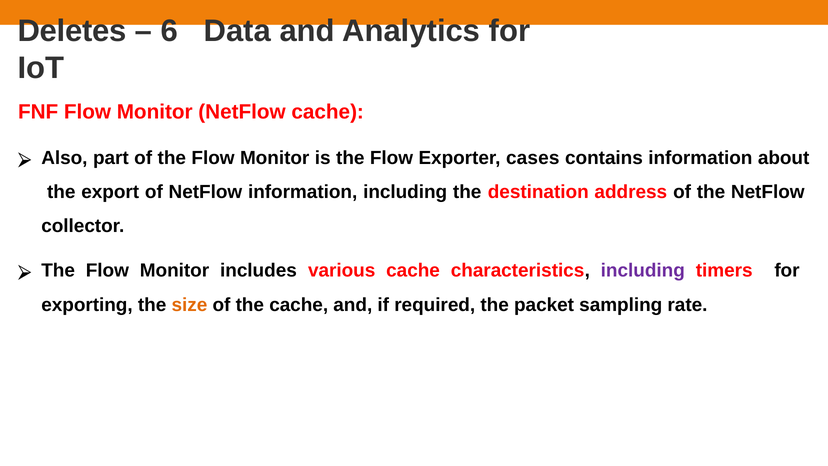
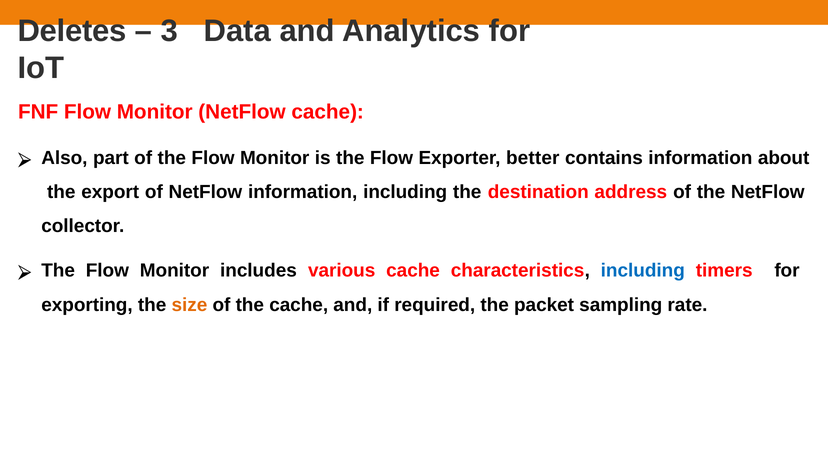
6: 6 -> 3
cases: cases -> better
including at (643, 271) colour: purple -> blue
